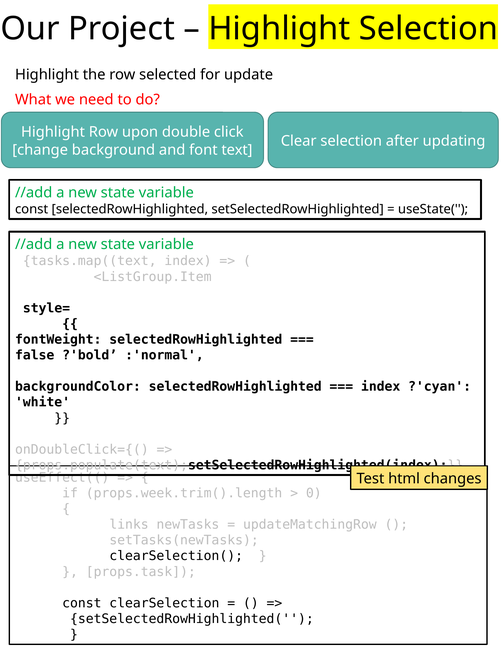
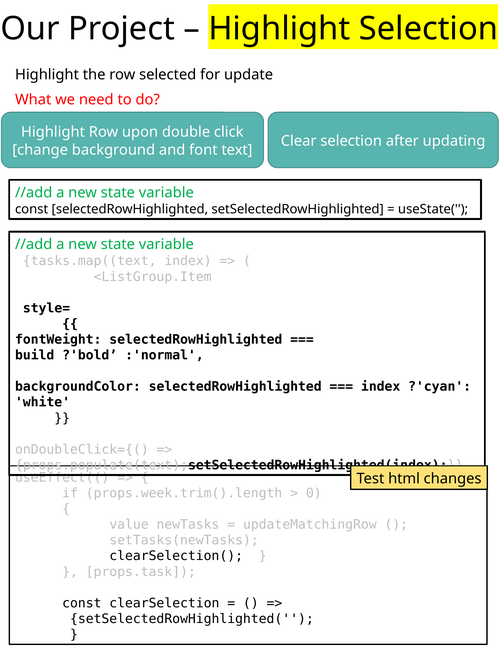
false: false -> build
links: links -> value
